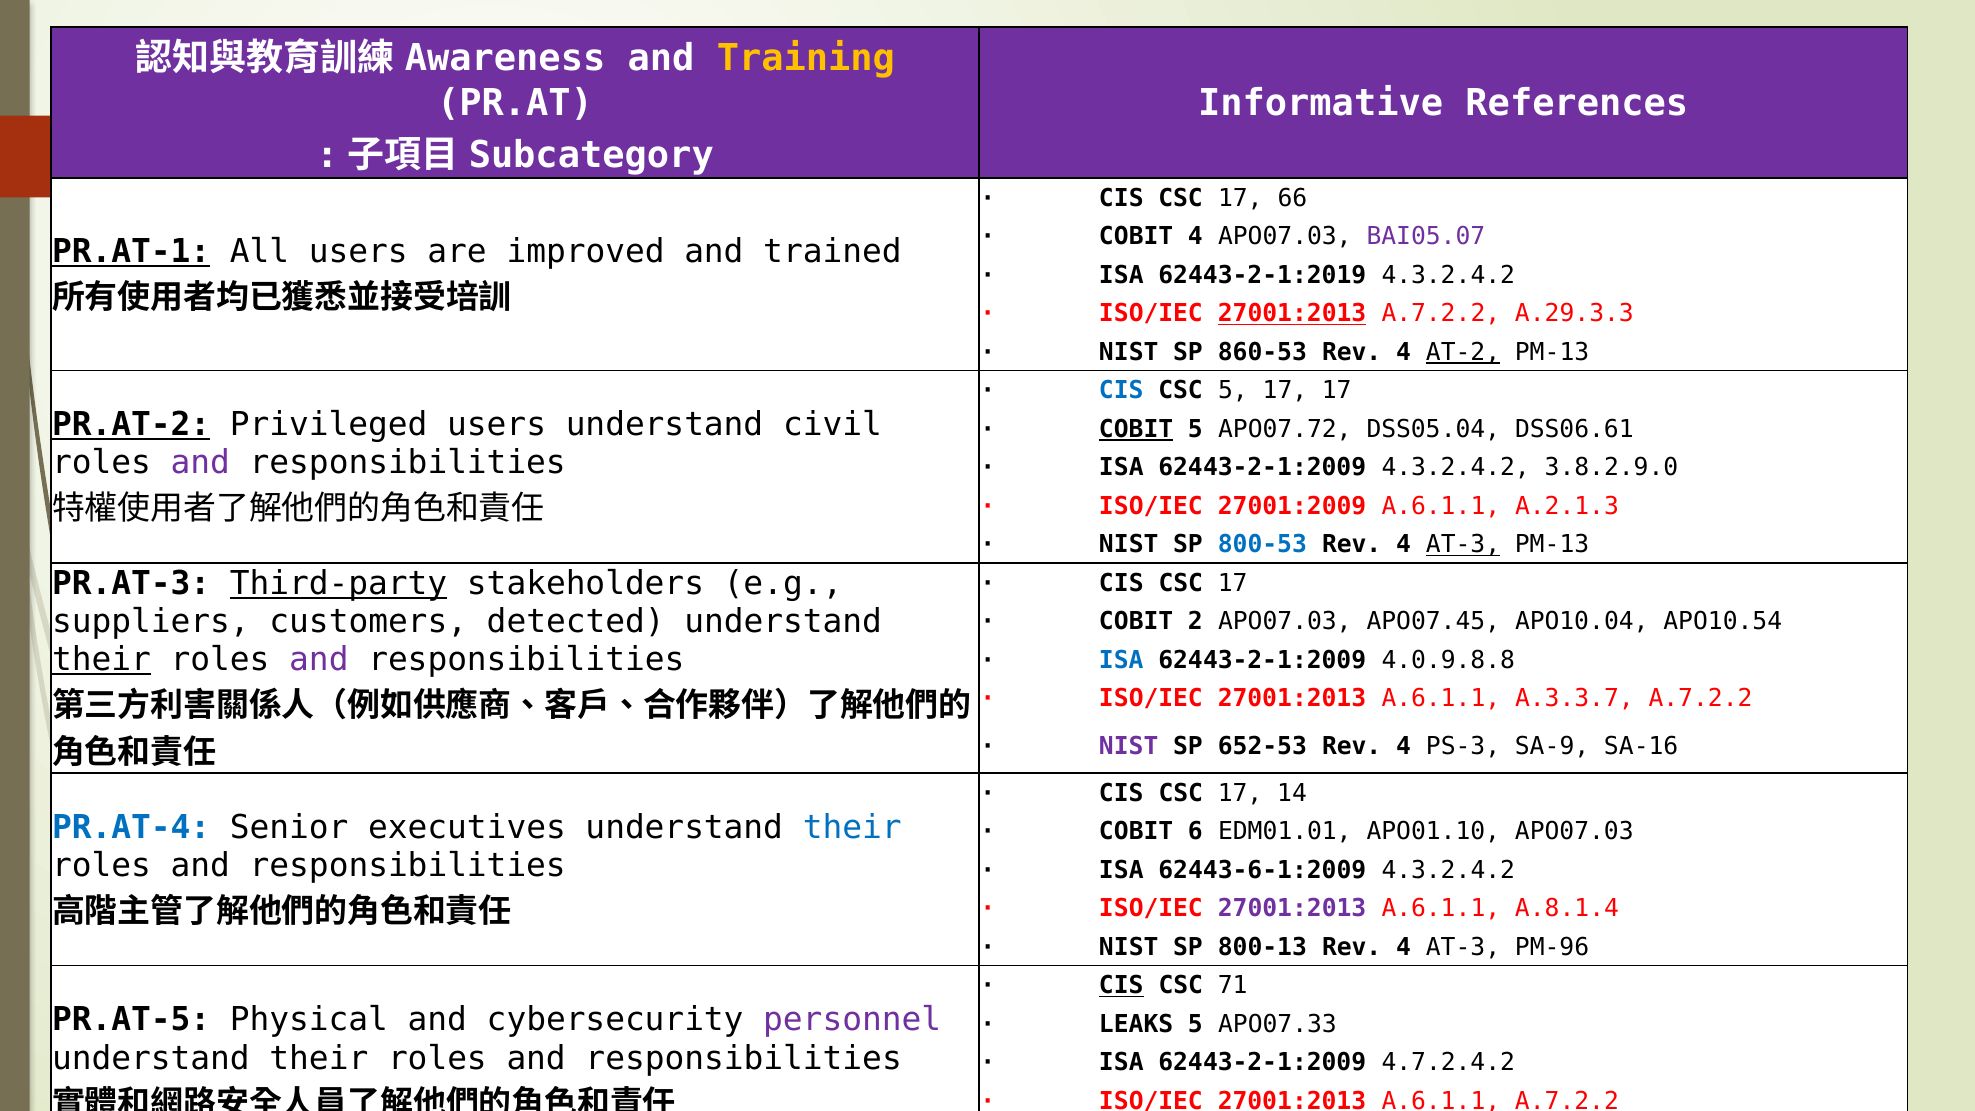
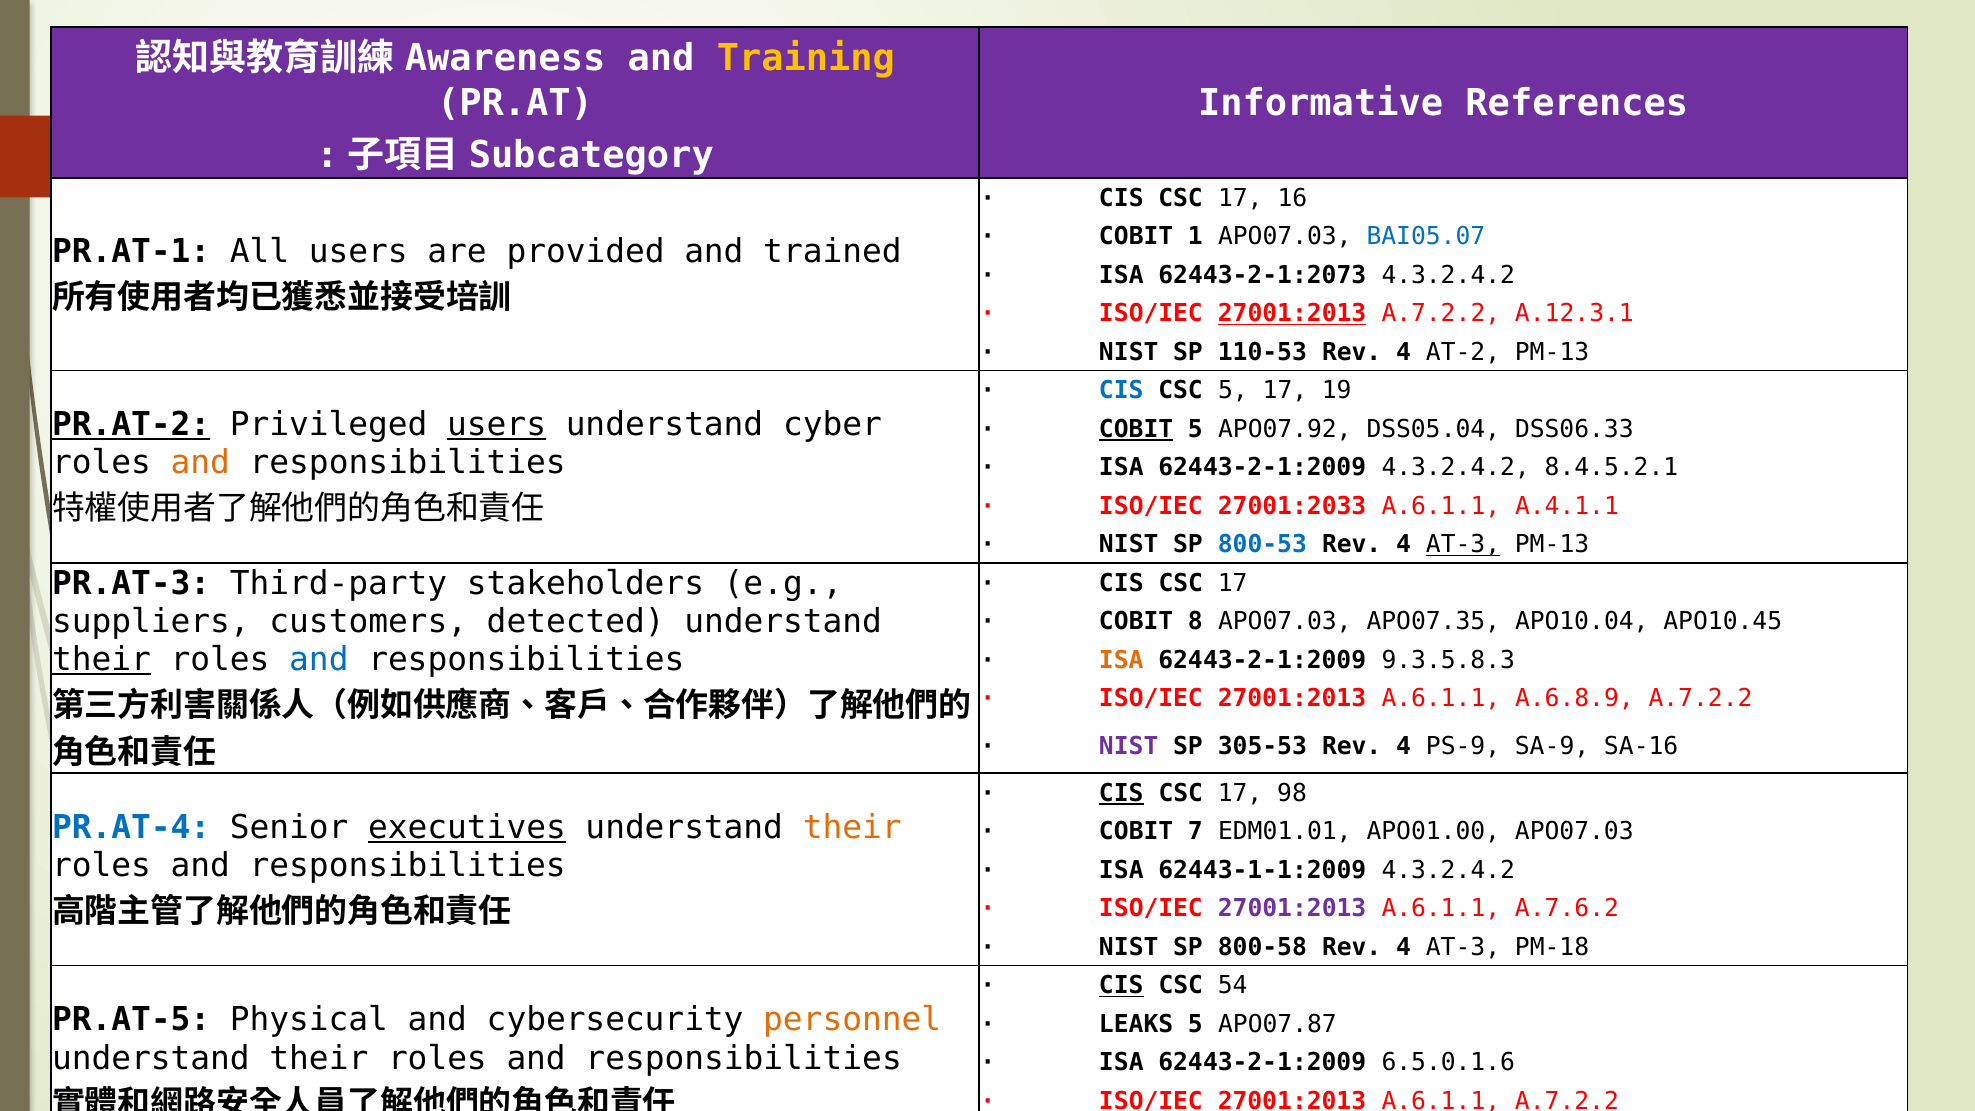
66: 66 -> 16
COBIT 4: 4 -> 1
BAI05.07 colour: purple -> blue
PR.AT-1 underline: present -> none
improved: improved -> provided
62443-2-1:2019: 62443-2-1:2019 -> 62443-2-1:2073
A.29.3.3: A.29.3.3 -> A.12.3.1
860-53: 860-53 -> 110-53
AT-2 underline: present -> none
17 17: 17 -> 19
users at (497, 425) underline: none -> present
civil: civil -> cyber
APO07.72: APO07.72 -> APO07.92
DSS06.61: DSS06.61 -> DSS06.33
and at (200, 463) colour: purple -> orange
3.8.2.9.0: 3.8.2.9.0 -> 8.4.5.2.1
27001:2009: 27001:2009 -> 27001:2033
A.2.1.3: A.2.1.3 -> A.4.1.1
Third-party underline: present -> none
2: 2 -> 8
APO07.45: APO07.45 -> APO07.35
APO10.54: APO10.54 -> APO10.45
and at (319, 660) colour: purple -> blue
ISA at (1121, 660) colour: blue -> orange
4.0.9.8.8: 4.0.9.8.8 -> 9.3.5.8.3
A.3.3.7: A.3.3.7 -> A.6.8.9
652-53: 652-53 -> 305-53
PS-3: PS-3 -> PS-9
CIS at (1121, 793) underline: none -> present
14: 14 -> 98
executives underline: none -> present
their at (852, 828) colour: blue -> orange
6: 6 -> 7
APO01.10: APO01.10 -> APO01.00
62443-6-1:2009: 62443-6-1:2009 -> 62443-1-1:2009
A.8.1.4: A.8.1.4 -> A.7.6.2
800-13: 800-13 -> 800-58
PM-96: PM-96 -> PM-18
71: 71 -> 54
personnel colour: purple -> orange
APO07.33: APO07.33 -> APO07.87
4.7.2.4.2: 4.7.2.4.2 -> 6.5.0.1.6
